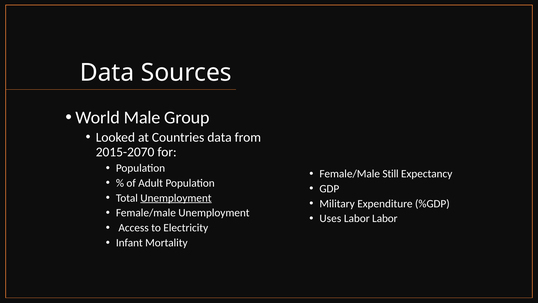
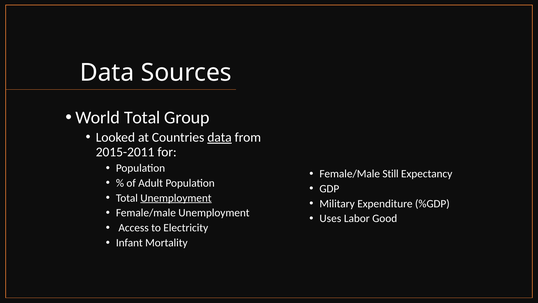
World Male: Male -> Total
data at (220, 137) underline: none -> present
2015-2070: 2015-2070 -> 2015-2011
Labor Labor: Labor -> Good
